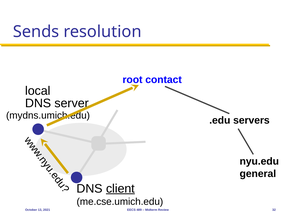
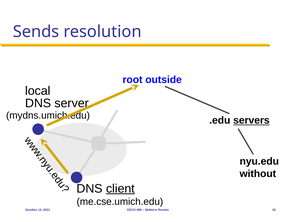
contact: contact -> outside
servers underline: none -> present
general: general -> without
